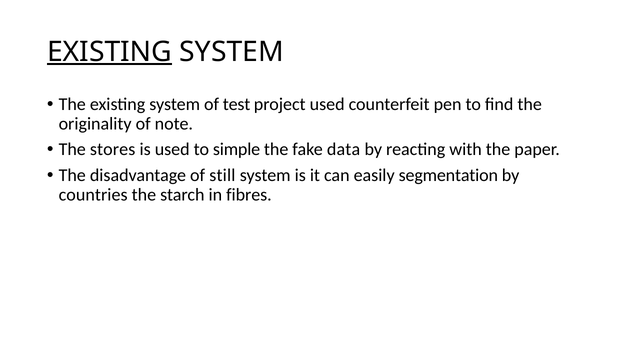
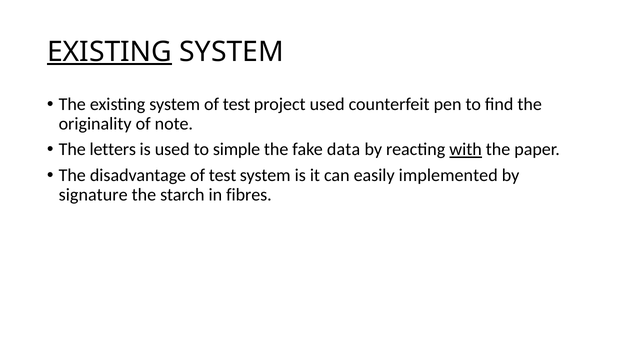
stores: stores -> letters
with underline: none -> present
disadvantage of still: still -> test
segmentation: segmentation -> implemented
countries: countries -> signature
